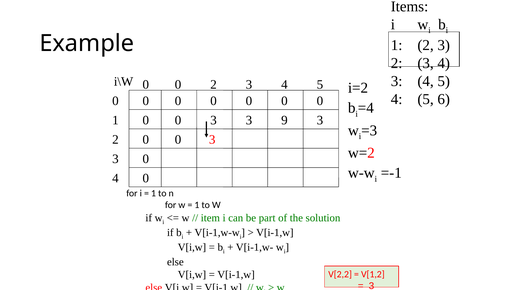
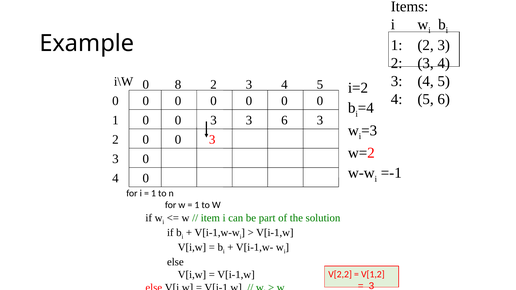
0 at (178, 85): 0 -> 8
3 9: 9 -> 6
